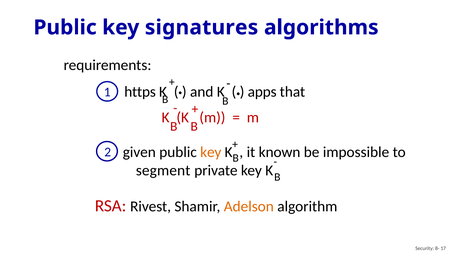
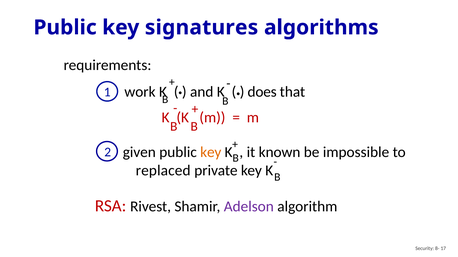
https: https -> work
apps: apps -> does
segment: segment -> replaced
Adelson colour: orange -> purple
